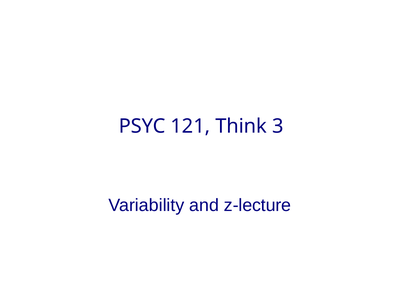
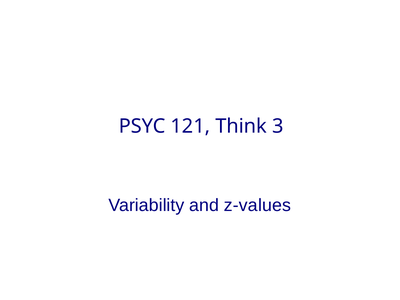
z-lecture: z-lecture -> z-values
